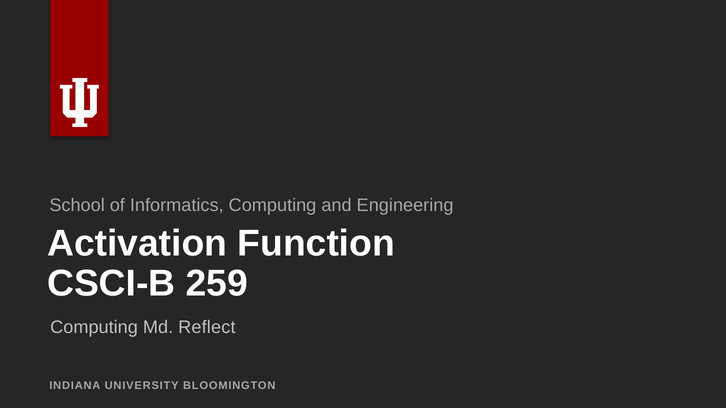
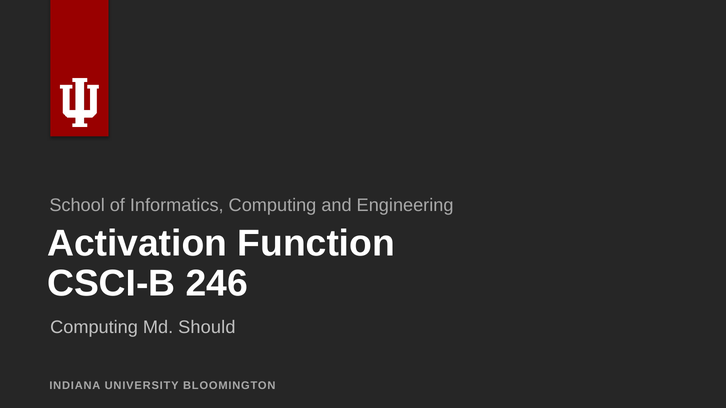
259: 259 -> 246
Reflect: Reflect -> Should
